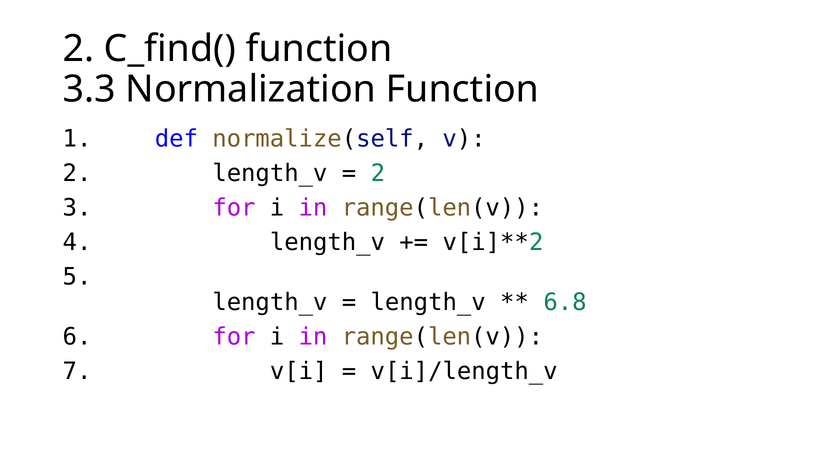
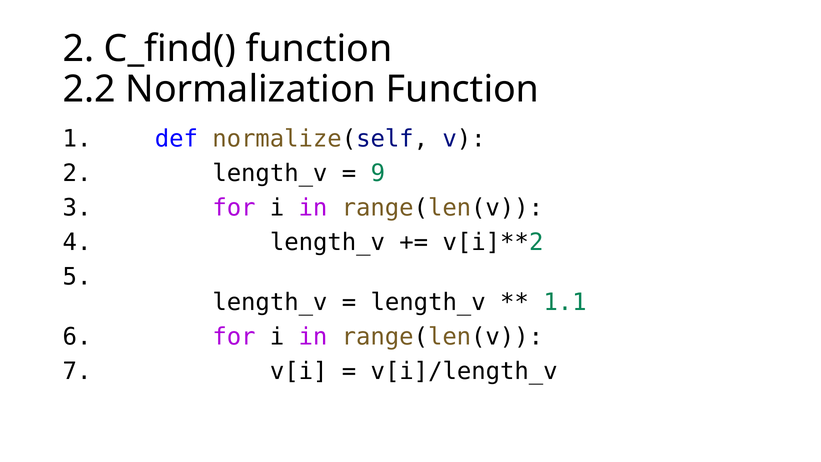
3.3: 3.3 -> 2.2
2 at (378, 173): 2 -> 9
6.8: 6.8 -> 1.1
